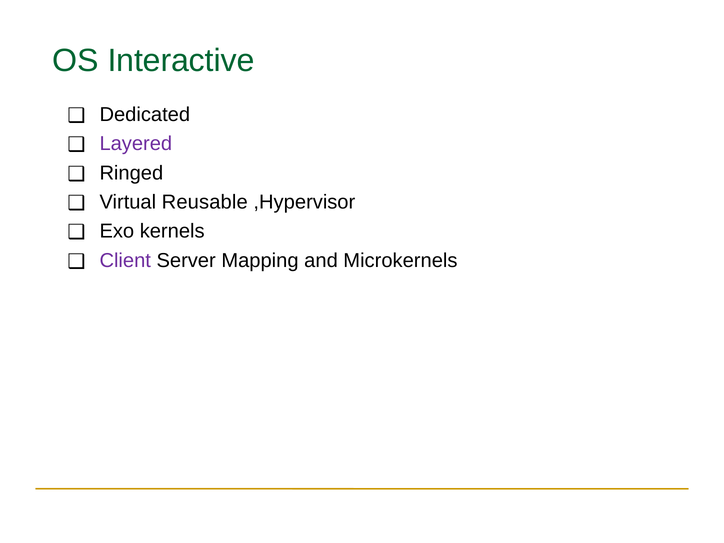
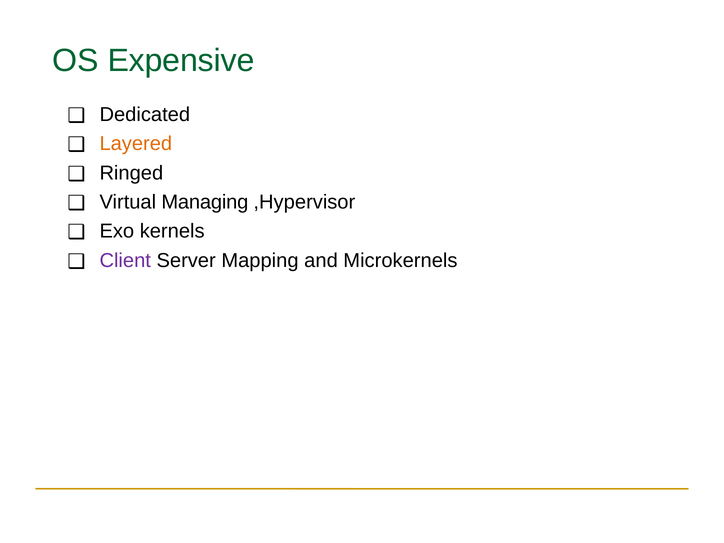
Interactive: Interactive -> Expensive
Layered colour: purple -> orange
Reusable: Reusable -> Managing
